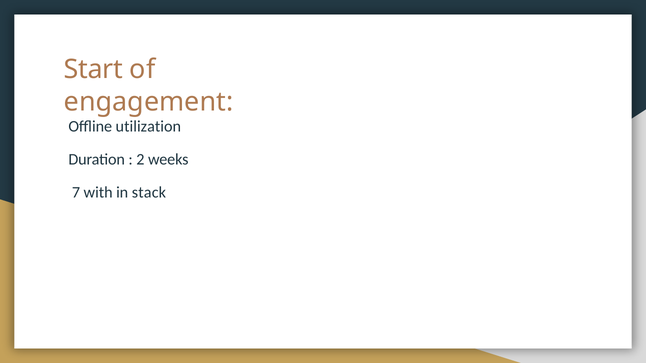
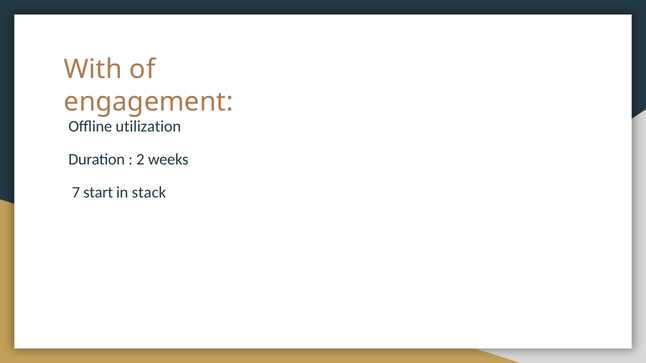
Start: Start -> With
with: with -> start
